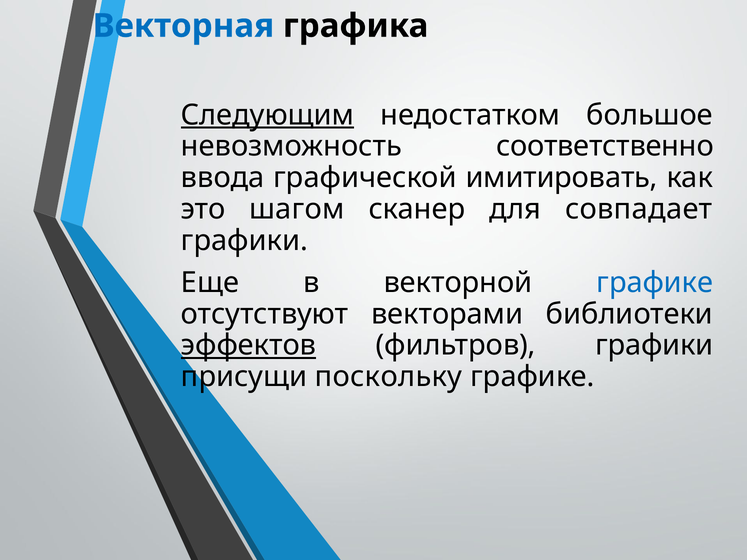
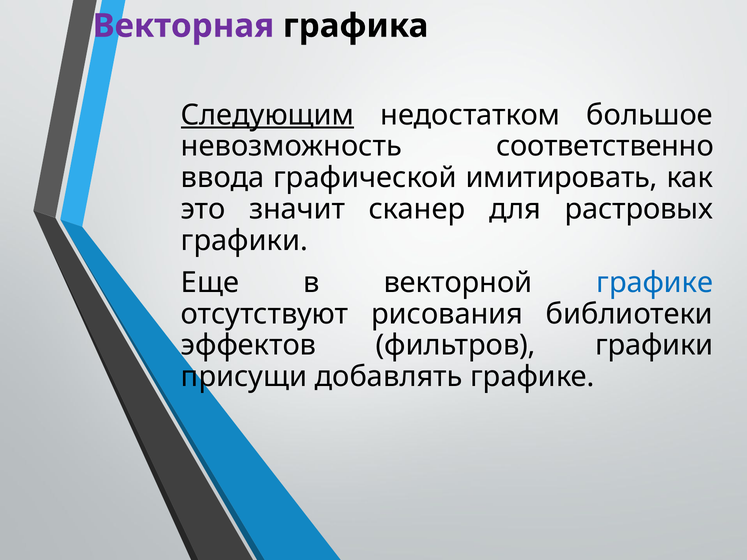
Векторная colour: blue -> purple
шагом: шагом -> значит
совпадает: совпадает -> растровых
векторами: векторами -> рисования
эффектов underline: present -> none
поскольку: поскольку -> добавлять
